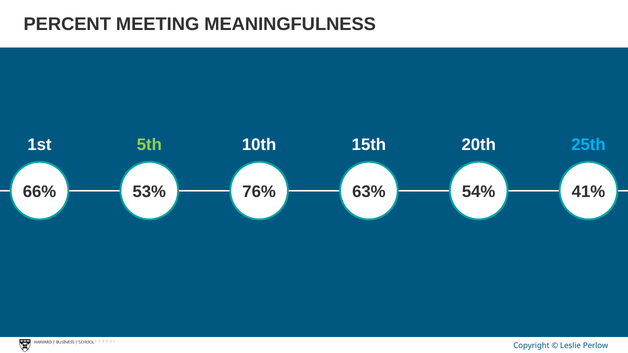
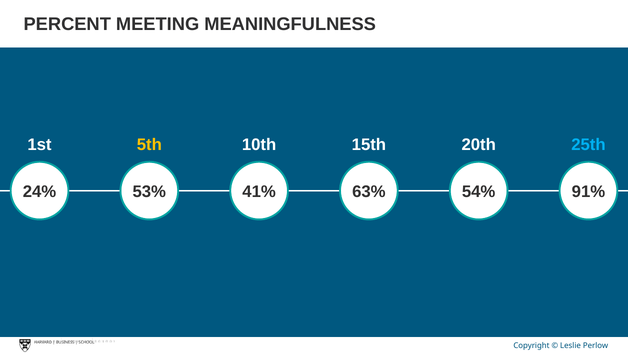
5th colour: light green -> yellow
66%: 66% -> 24%
76%: 76% -> 41%
41%: 41% -> 91%
